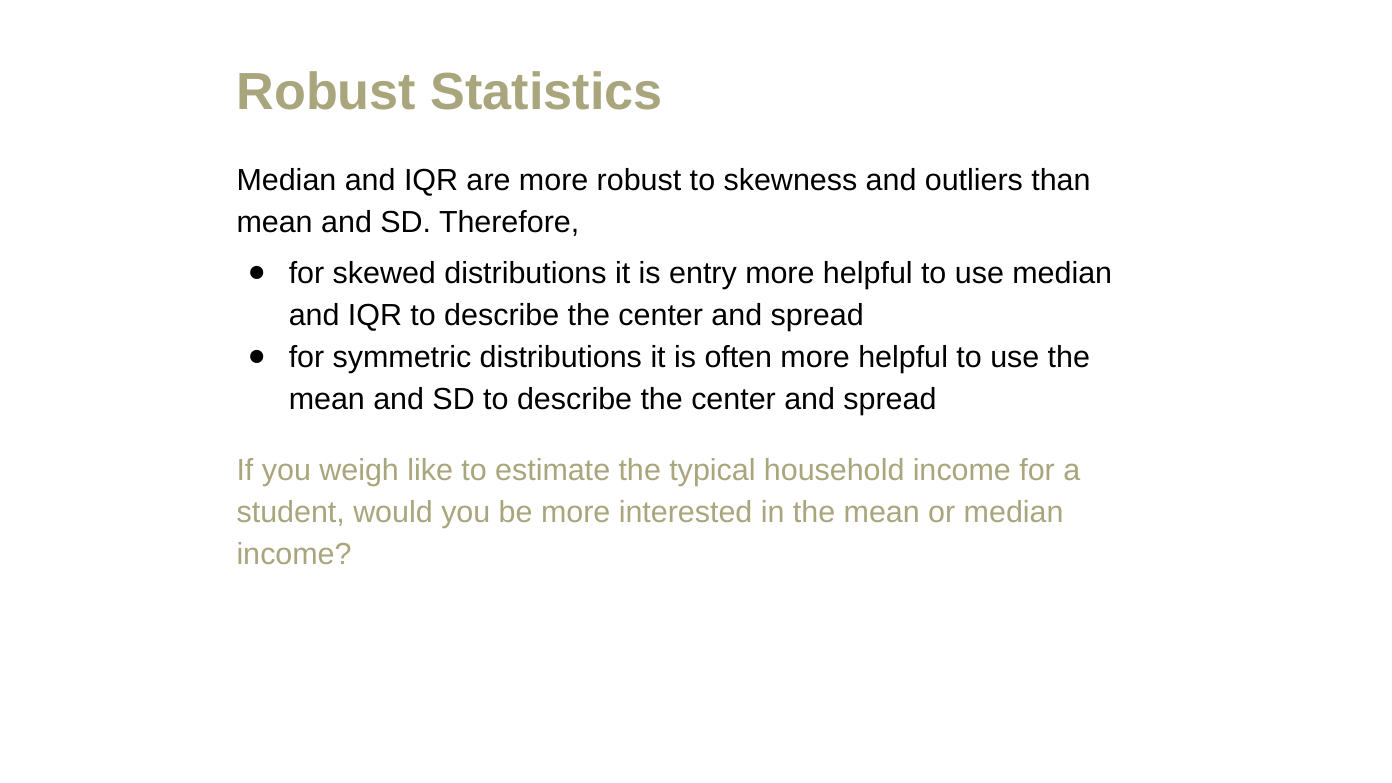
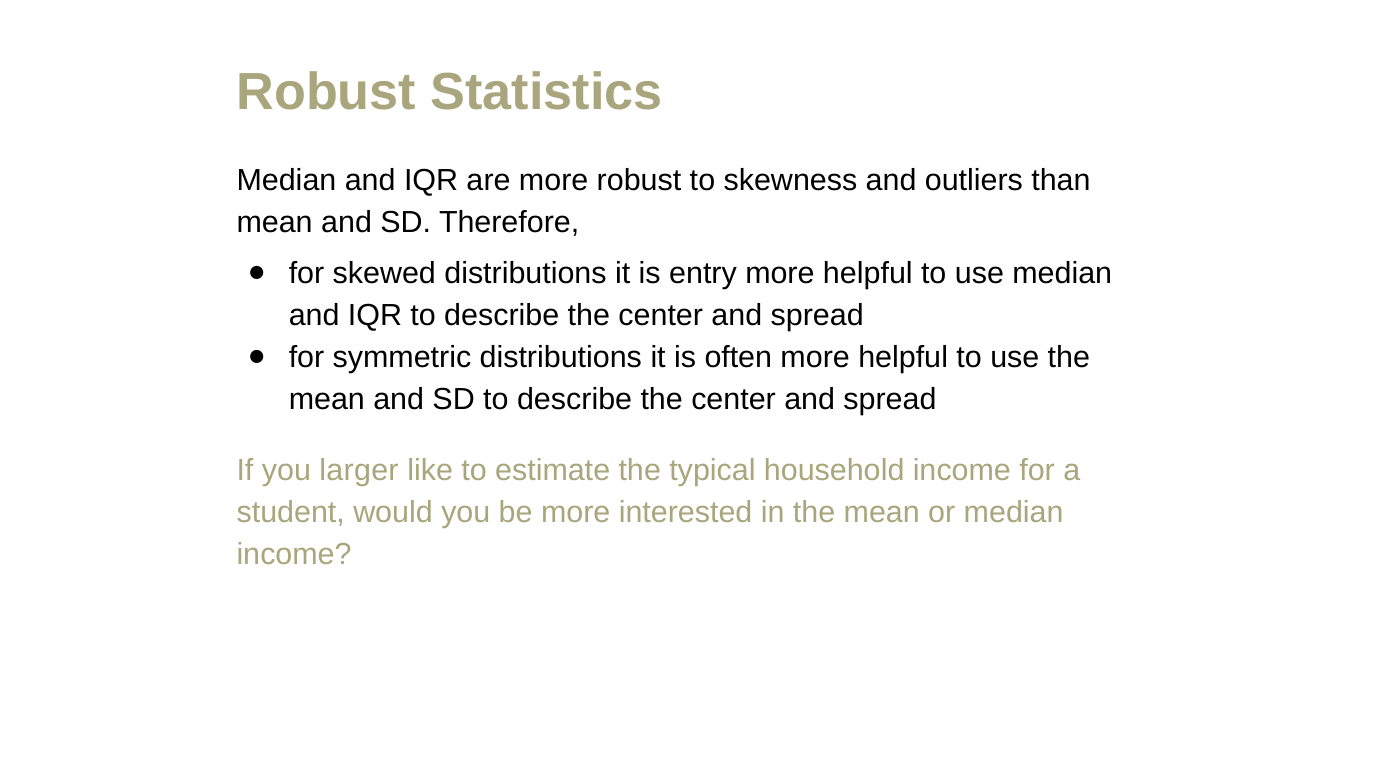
weigh: weigh -> larger
